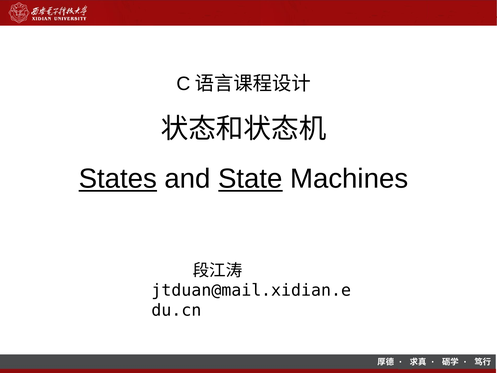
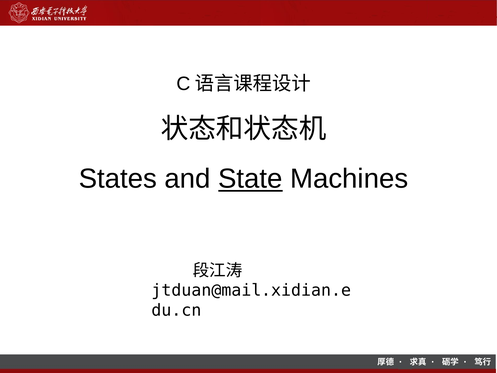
States underline: present -> none
